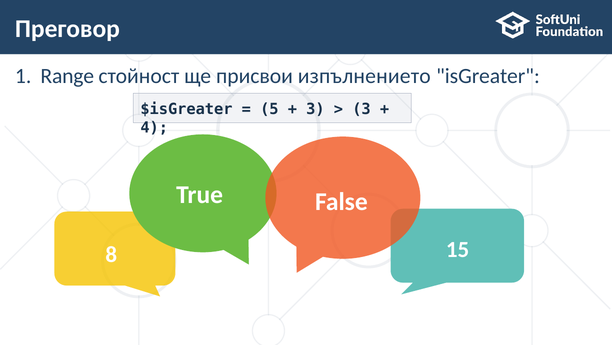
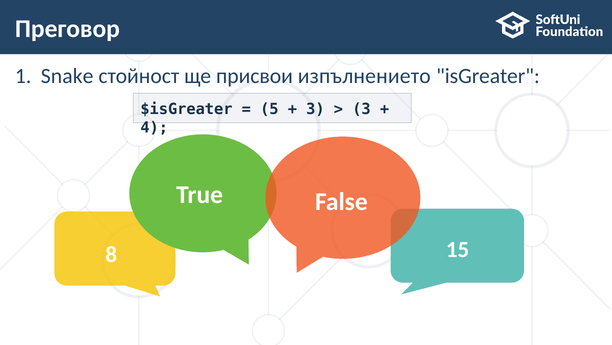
Range: Range -> Snake
